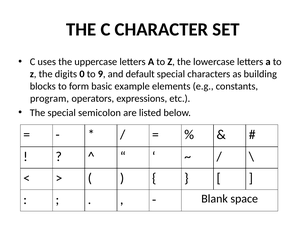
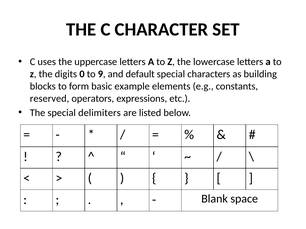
program: program -> reserved
semicolon: semicolon -> delimiters
